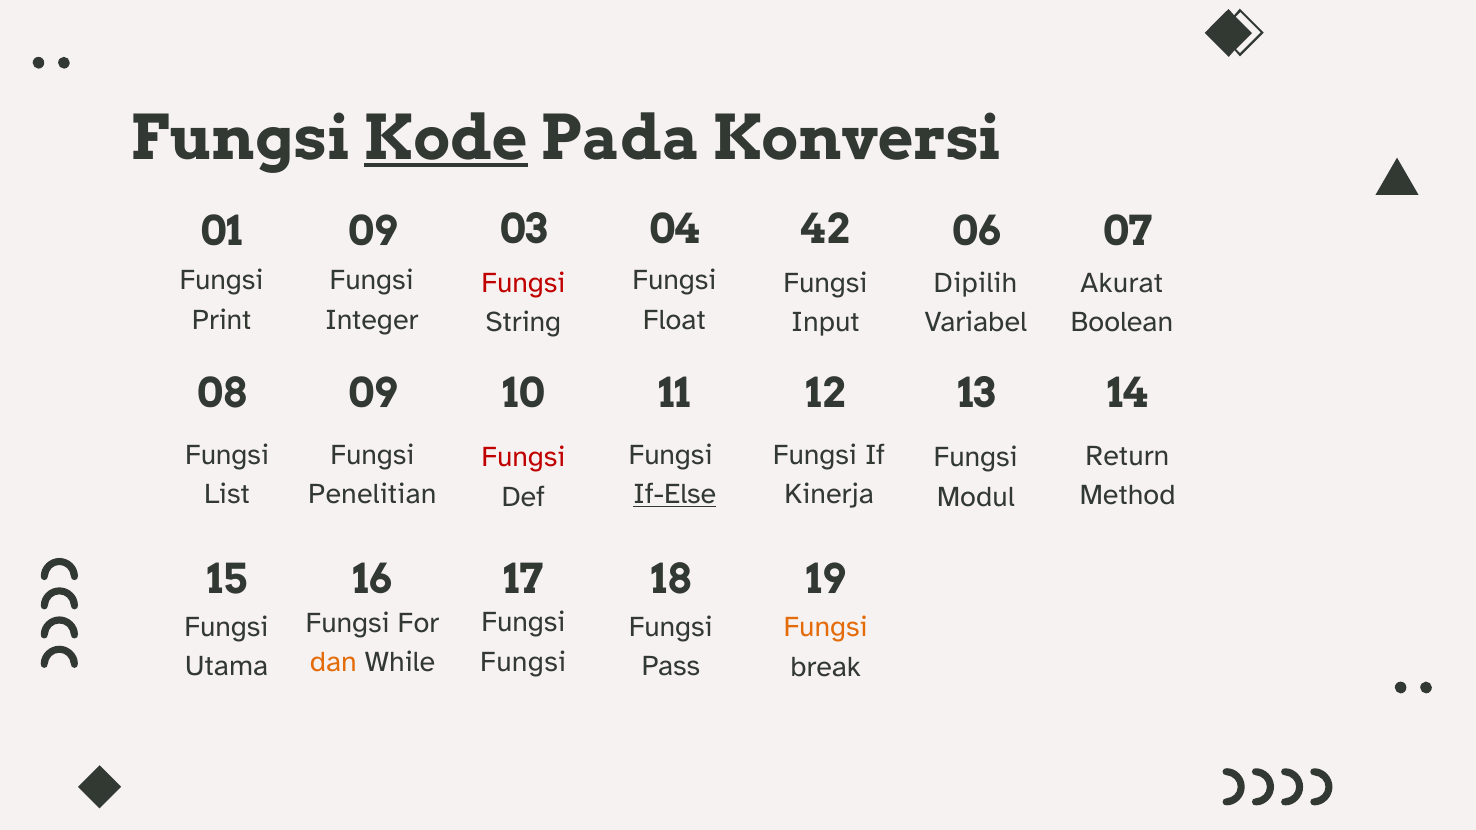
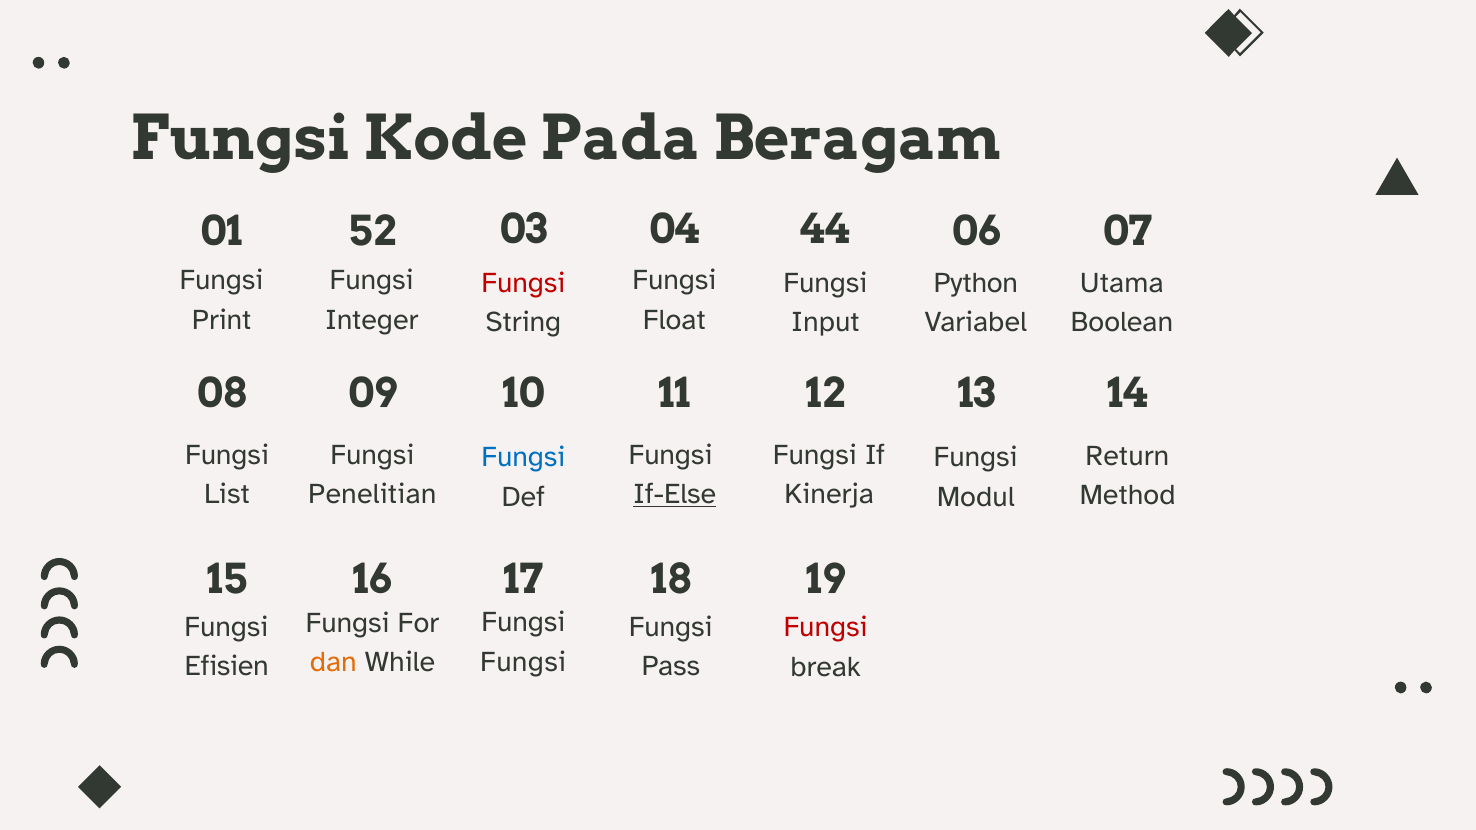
Kode underline: present -> none
Konversi: Konversi -> Beragam
01 09: 09 -> 52
42: 42 -> 44
Dipilih: Dipilih -> Python
Akurat: Akurat -> Utama
Fungsi at (523, 457) colour: red -> blue
Fungsi at (826, 628) colour: orange -> red
Utama: Utama -> Efisien
